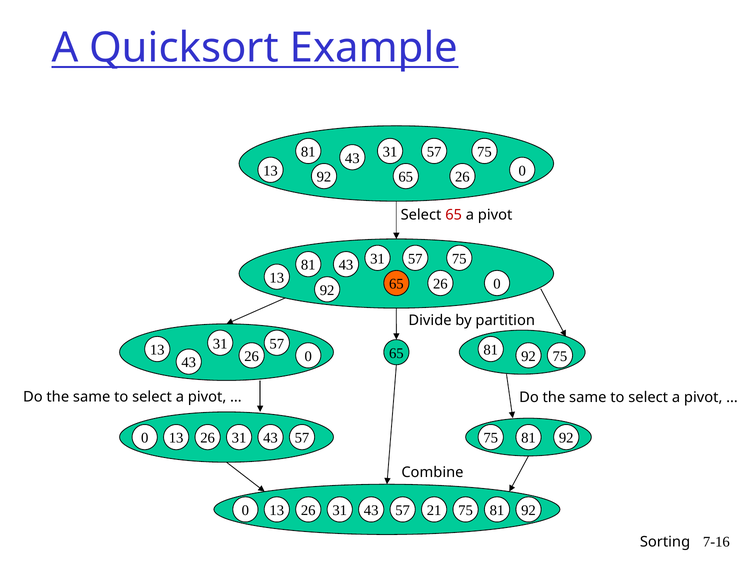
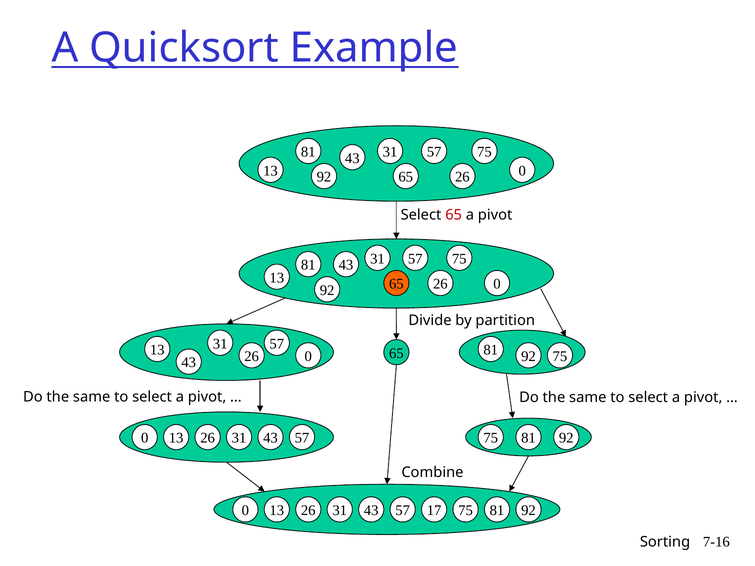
21: 21 -> 17
